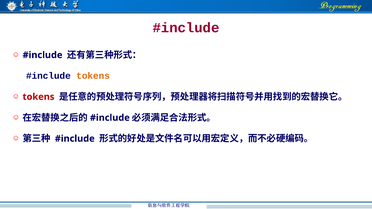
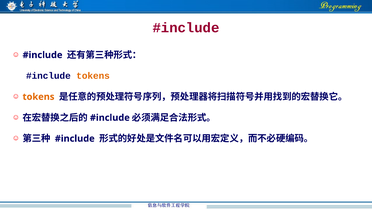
tokens at (39, 97) colour: red -> orange
